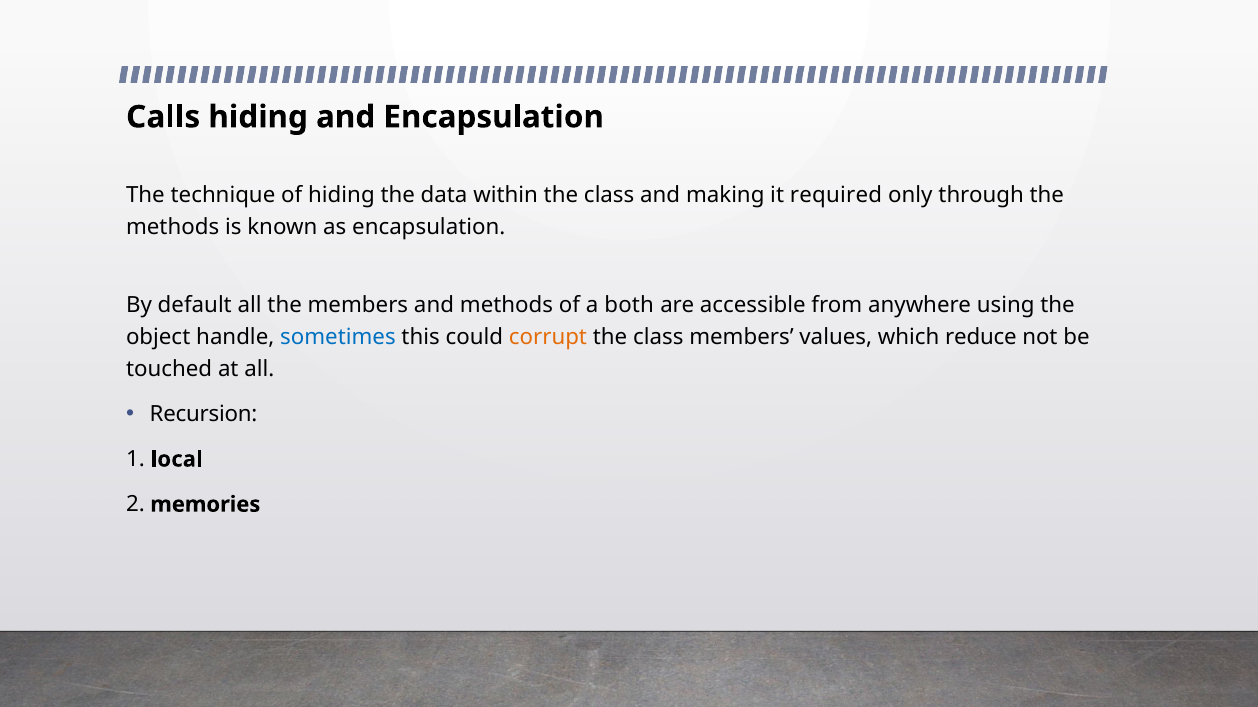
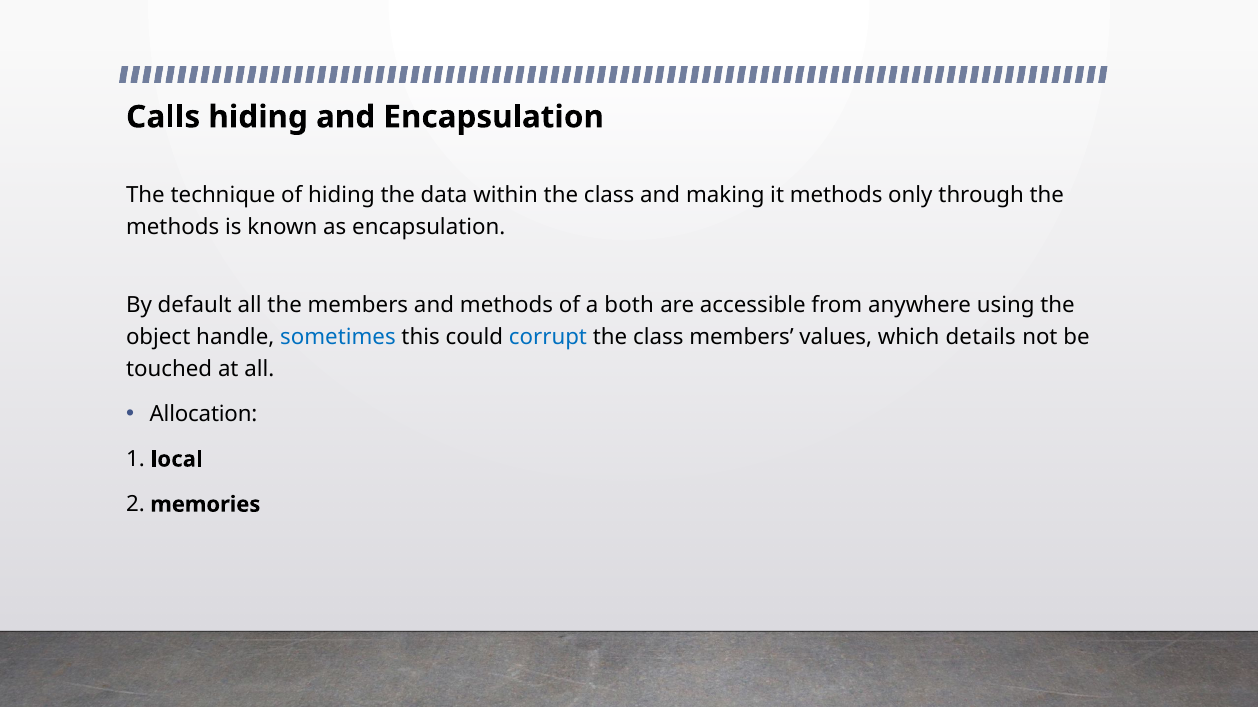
it required: required -> methods
corrupt colour: orange -> blue
reduce: reduce -> details
Recursion: Recursion -> Allocation
